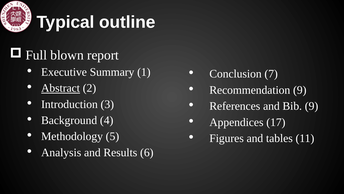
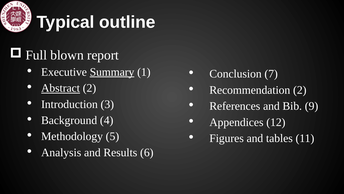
Summary underline: none -> present
Recommendation 9: 9 -> 2
17: 17 -> 12
